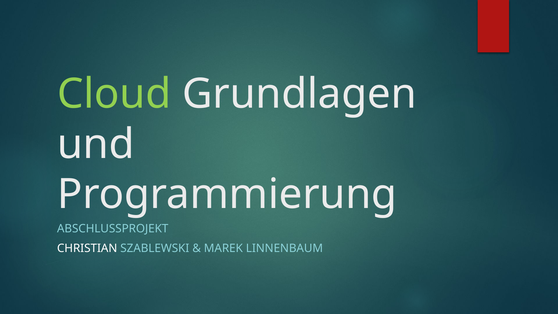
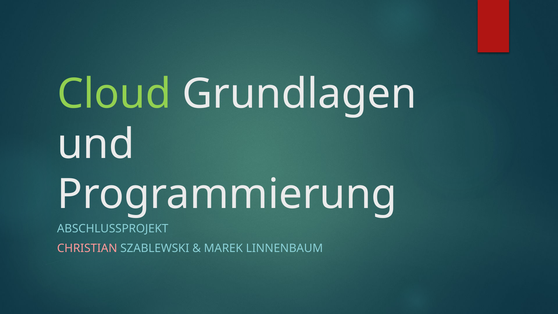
CHRISTIAN colour: white -> pink
